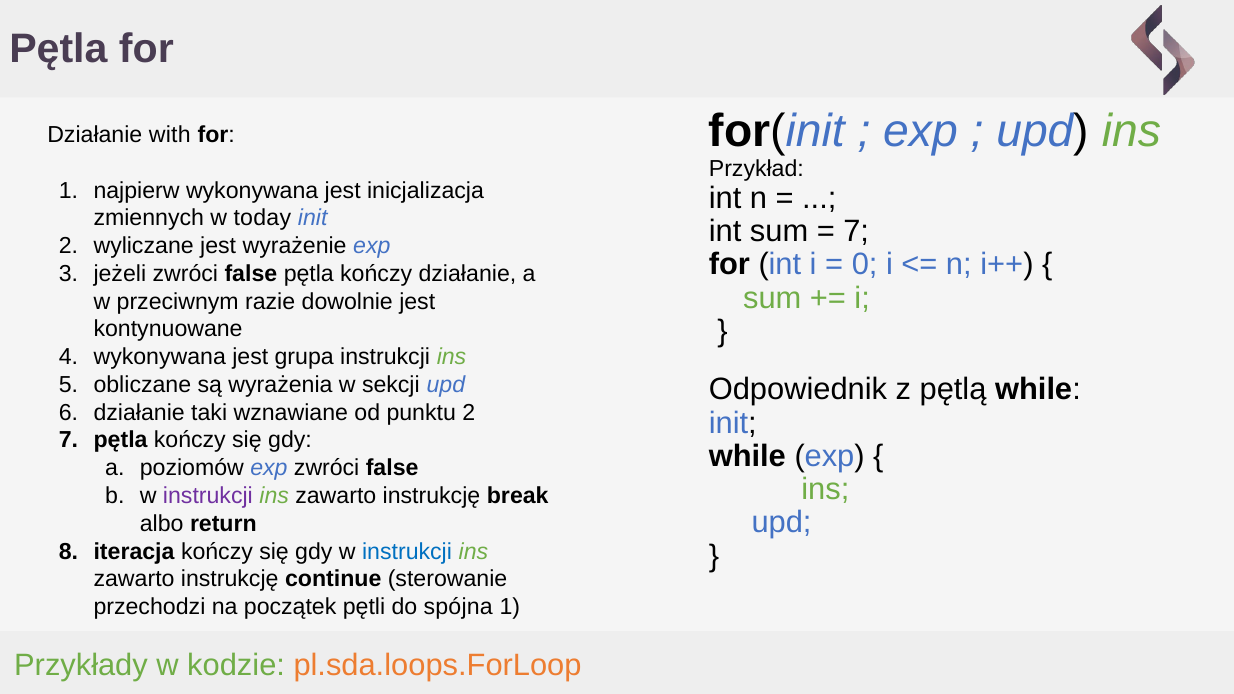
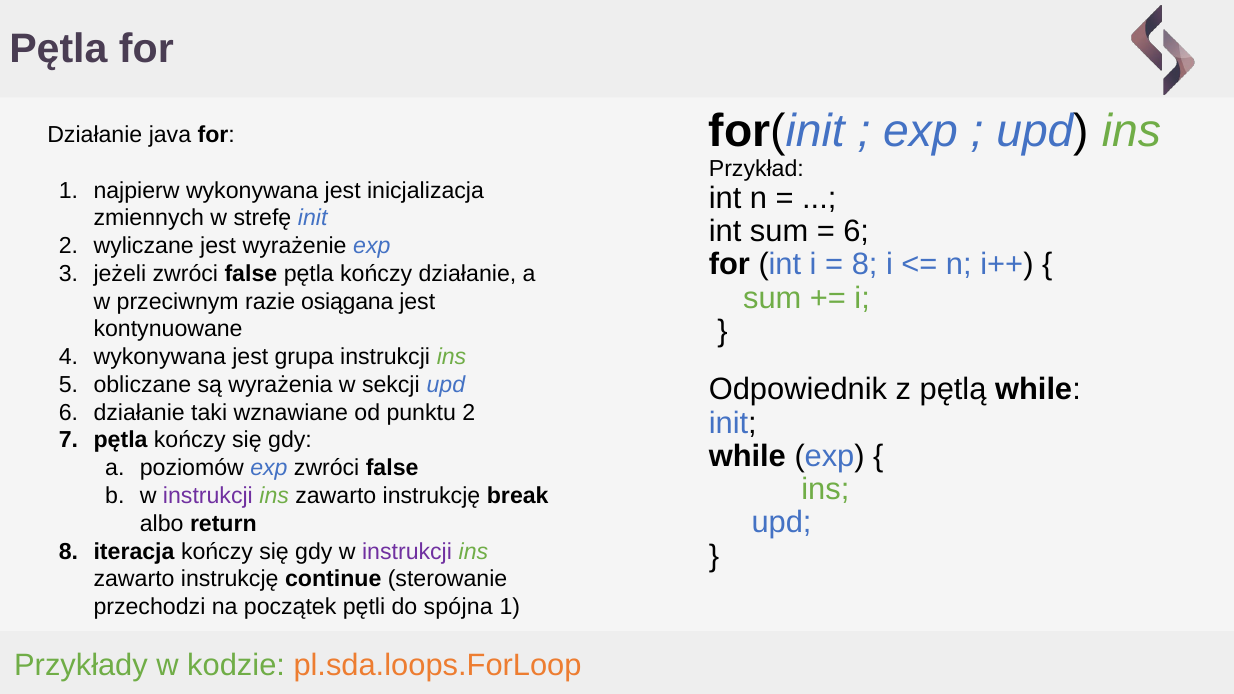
with: with -> java
today: today -> strefę
7 at (856, 231): 7 -> 6
0 at (865, 265): 0 -> 8
dowolnie: dowolnie -> osiągana
instrukcji at (407, 551) colour: blue -> purple
